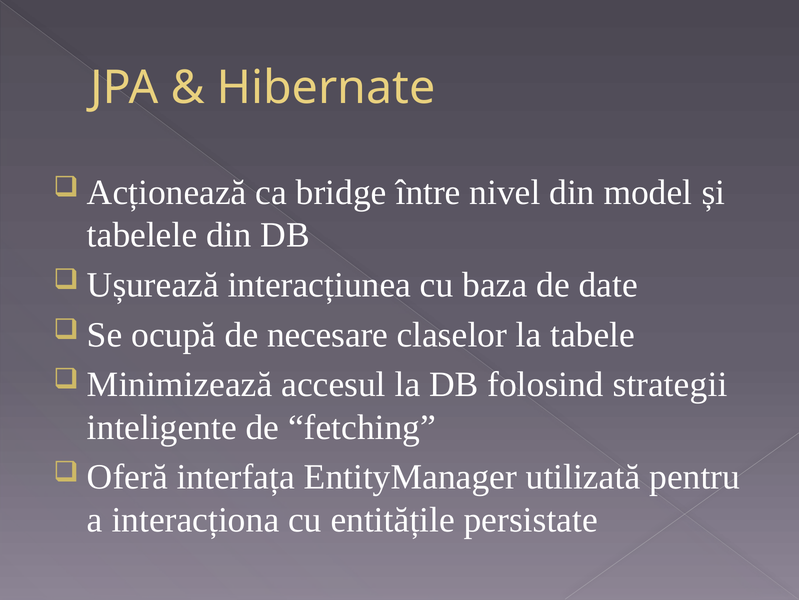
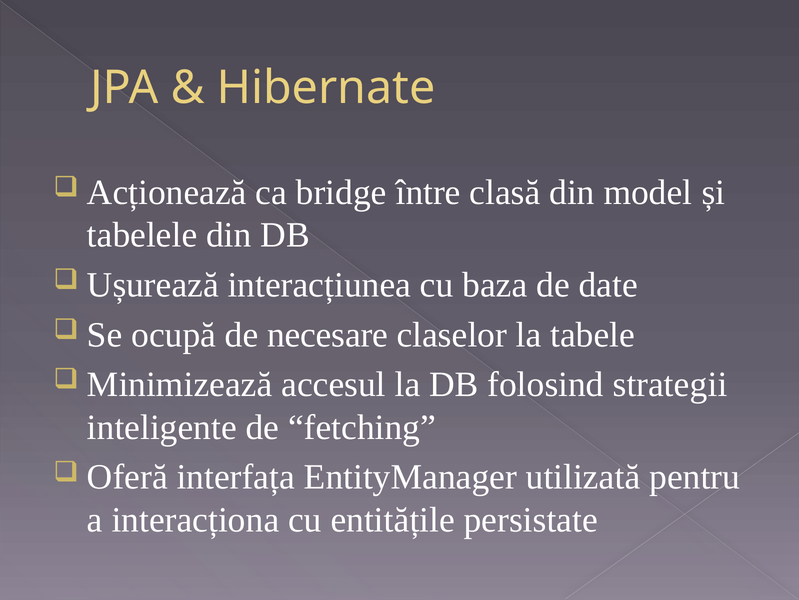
nivel: nivel -> clasă
